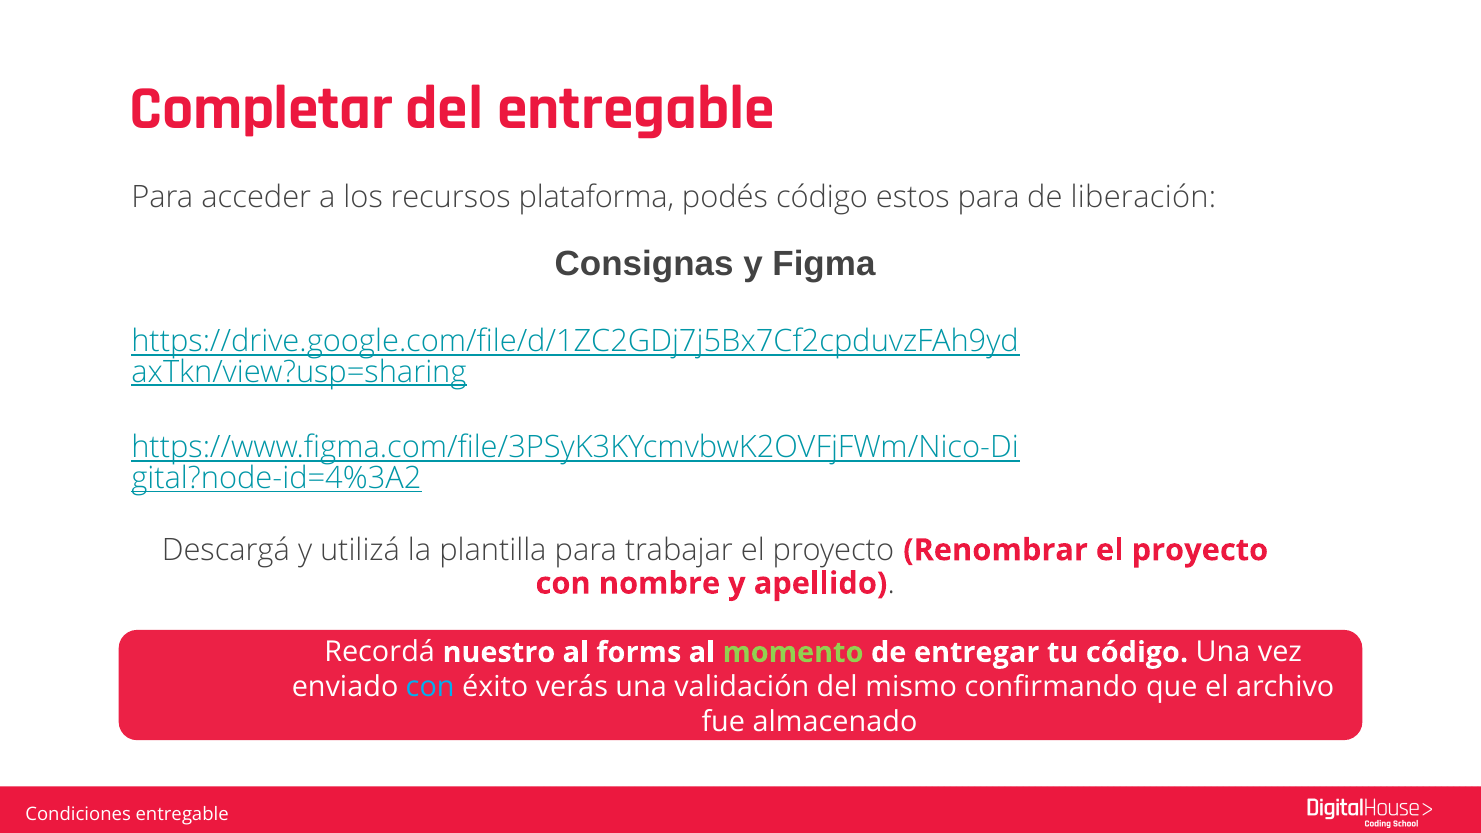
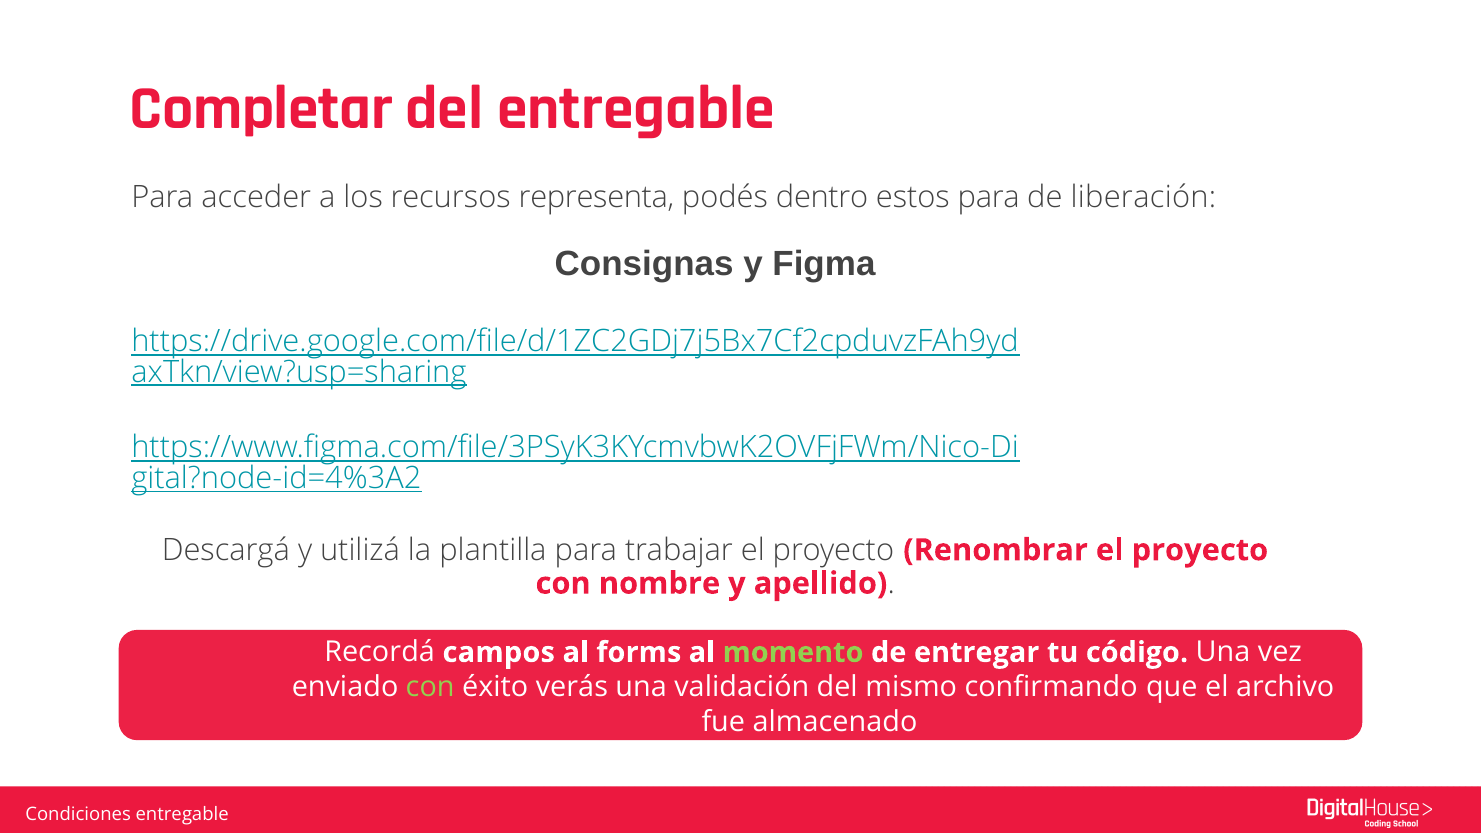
plataforma: plataforma -> representa
podés código: código -> dentro
nuestro: nuestro -> campos
con at (430, 687) colour: light blue -> light green
